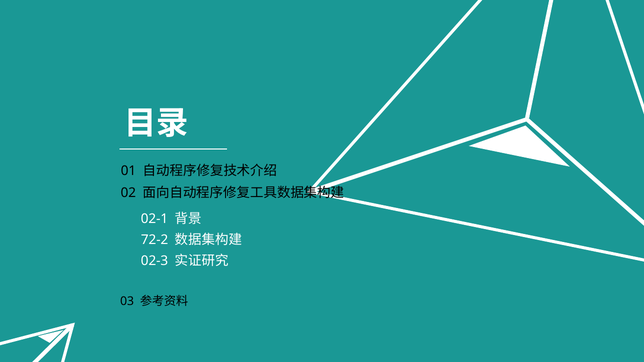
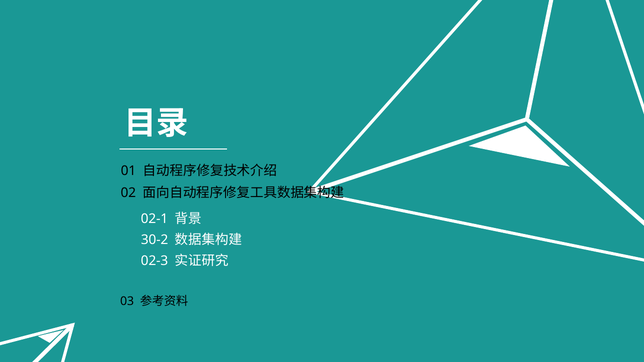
72-2: 72-2 -> 30-2
